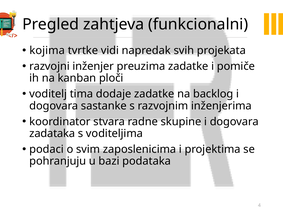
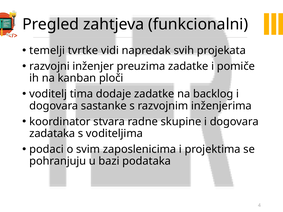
kojima: kojima -> temelji
